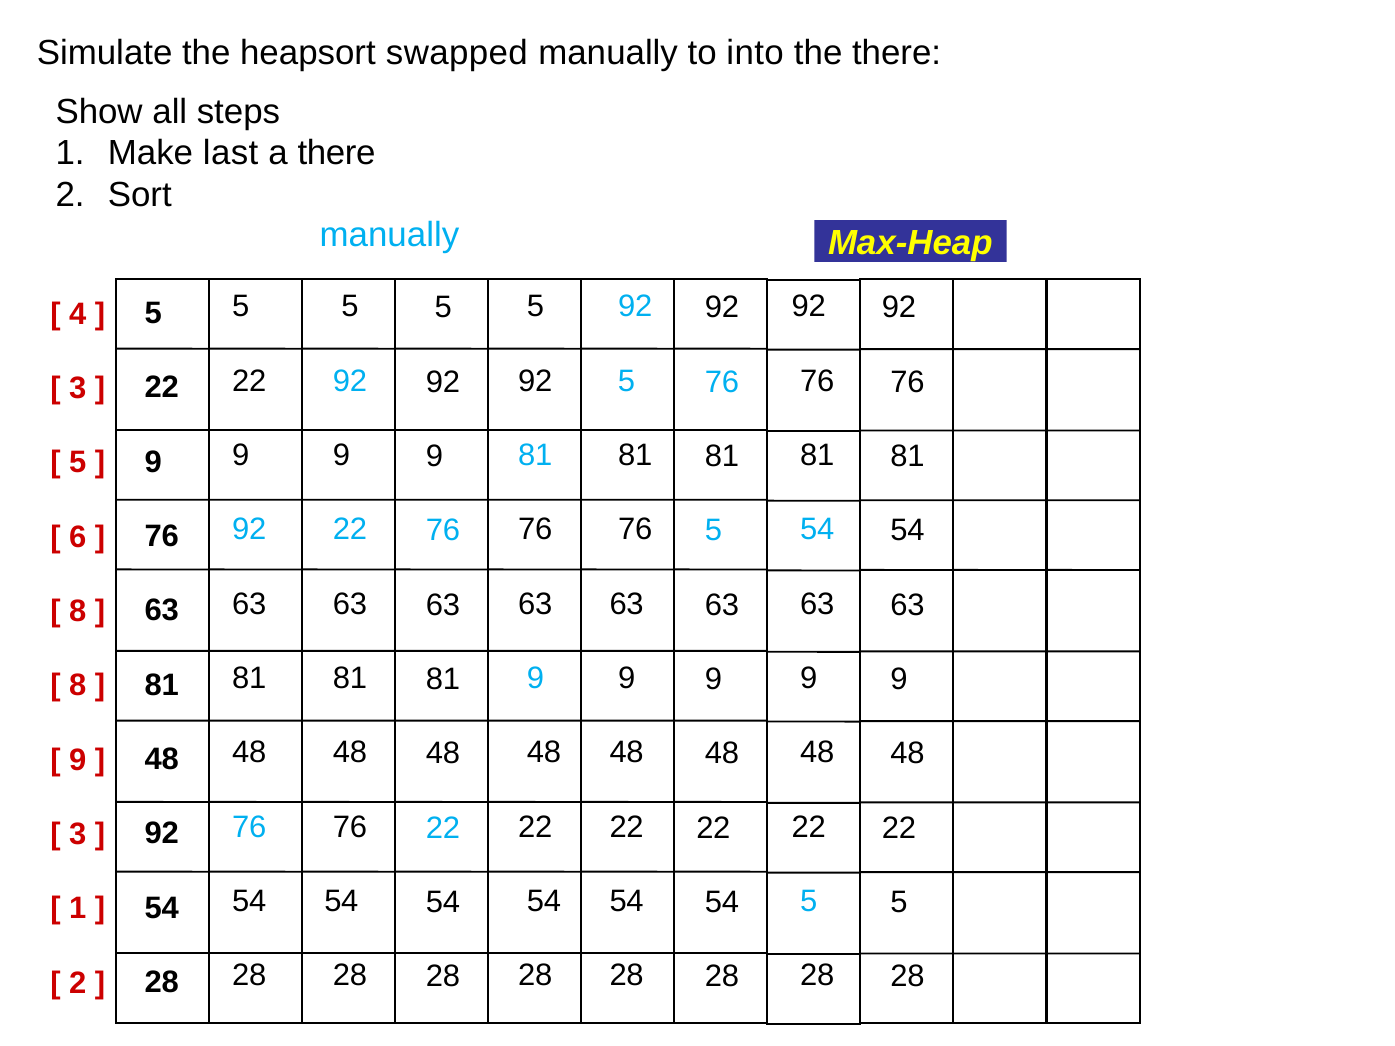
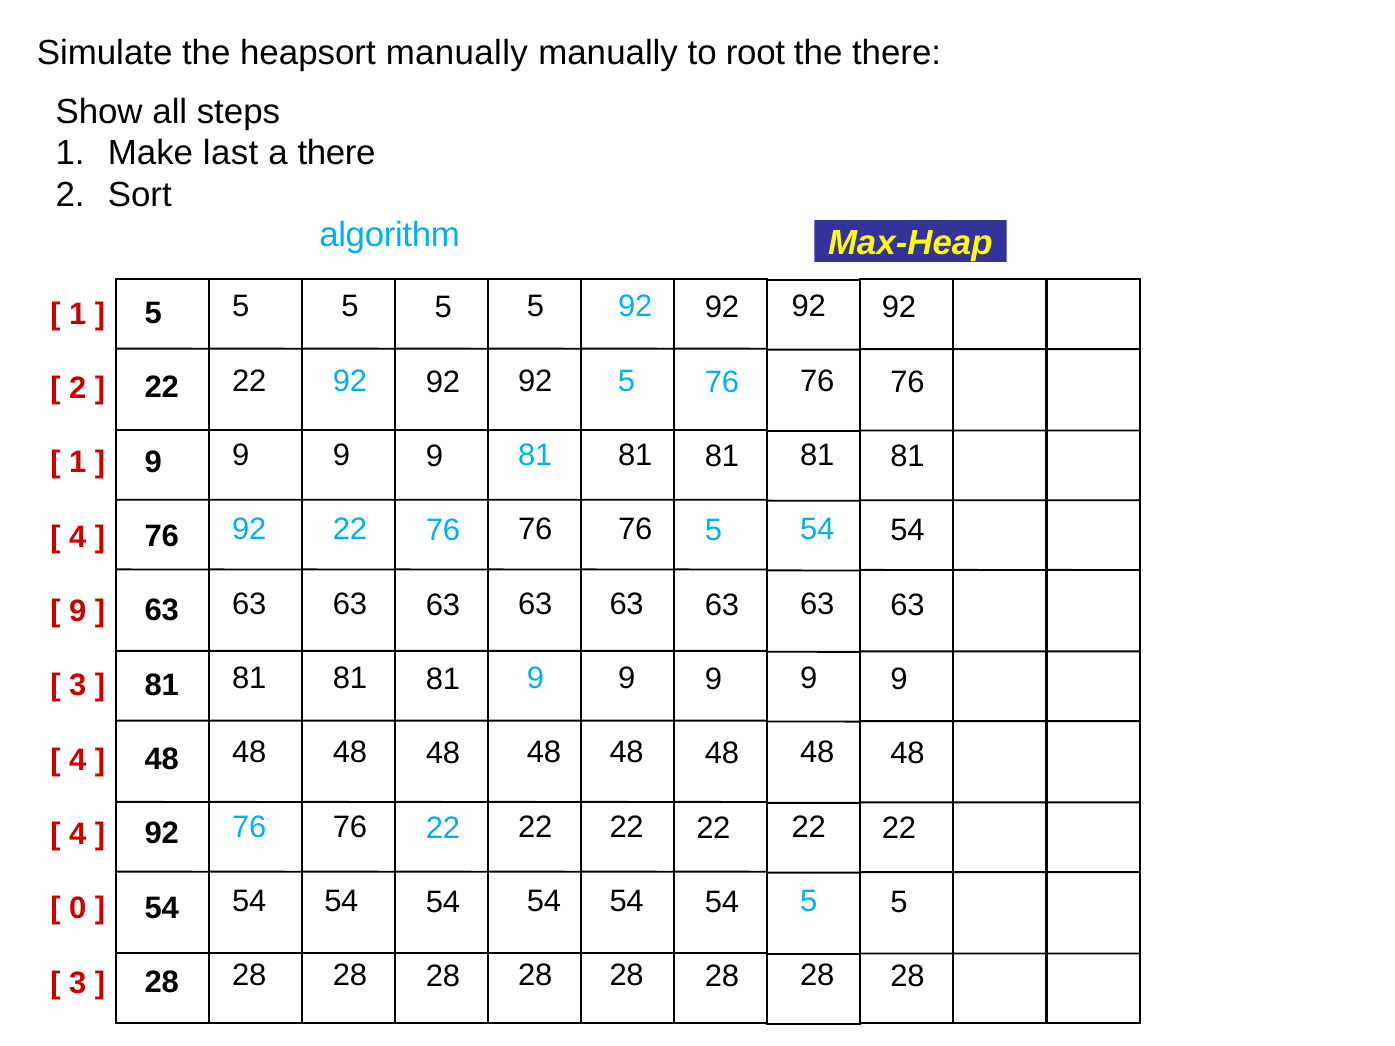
heapsort swapped: swapped -> manually
into: into -> root
manually at (389, 235): manually -> algorithm
4 at (78, 314): 4 -> 1
3 at (78, 388): 3 -> 2
5 at (78, 463): 5 -> 1
6 at (78, 537): 6 -> 4
8 at (78, 612): 8 -> 9
8 at (78, 686): 8 -> 3
9 at (78, 760): 9 -> 4
3 at (78, 835): 3 -> 4
1 at (78, 909): 1 -> 0
2 at (78, 983): 2 -> 3
